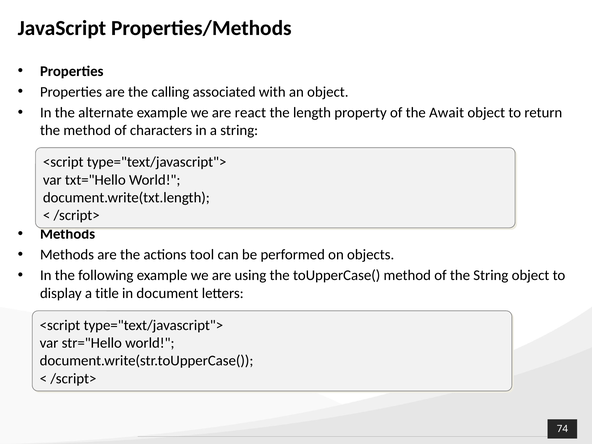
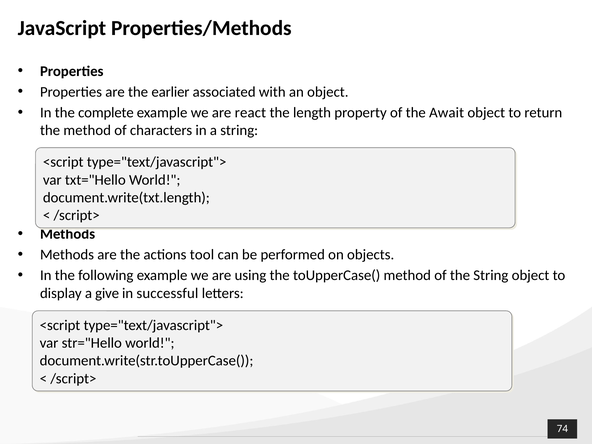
calling: calling -> earlier
alternate: alternate -> complete
title: title -> give
document: document -> successful
